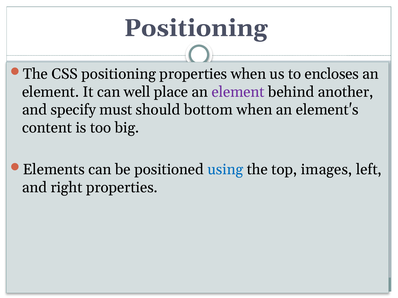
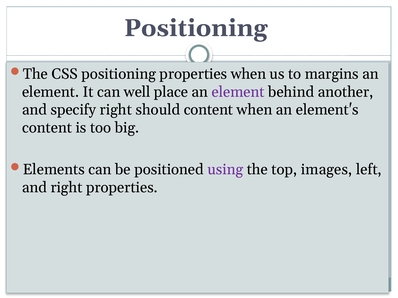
encloses: encloses -> margins
specify must: must -> right
should bottom: bottom -> content
using colour: blue -> purple
